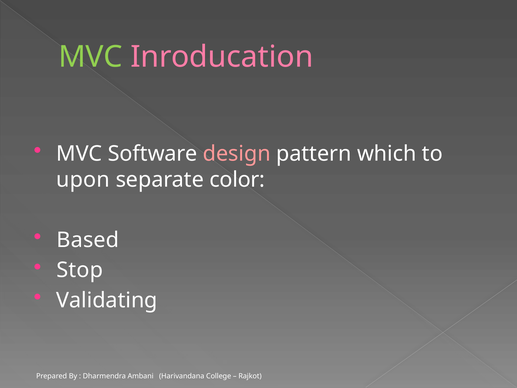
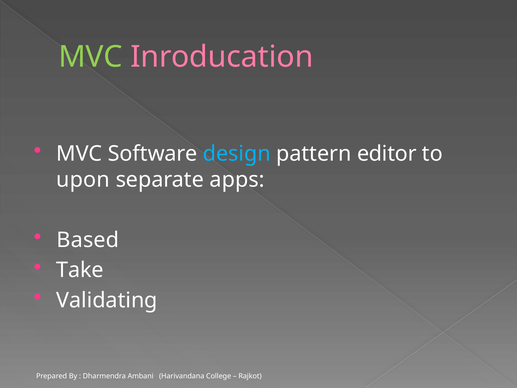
design colour: pink -> light blue
which: which -> editor
color: color -> apps
Stop: Stop -> Take
